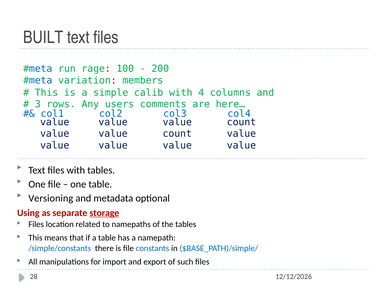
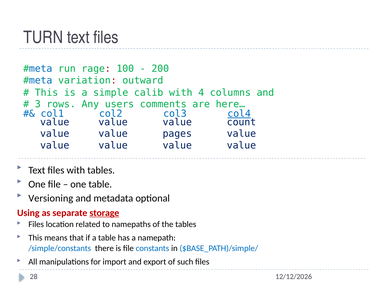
BUILT: BUILT -> TURN
members: members -> outward
col4 underline: none -> present
count at (177, 134): count -> pages
